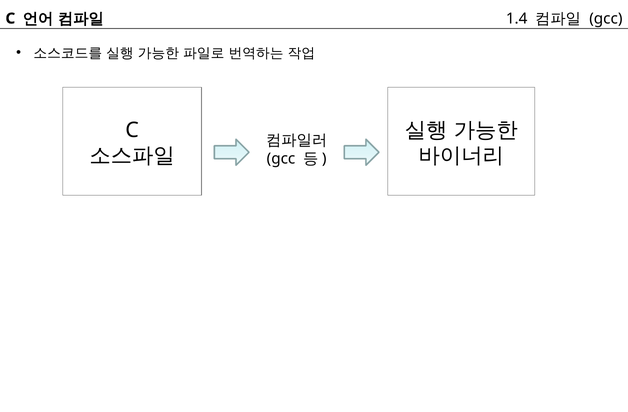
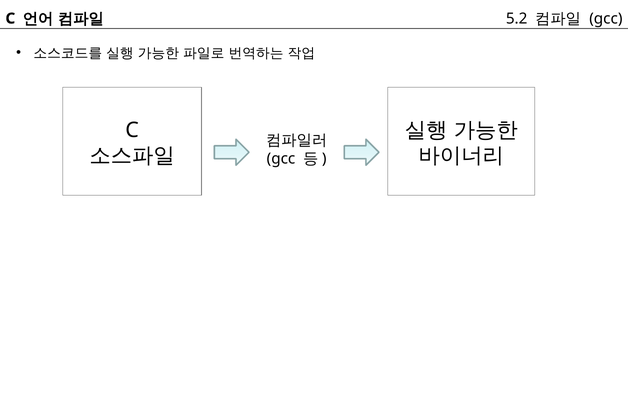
1.4: 1.4 -> 5.2
